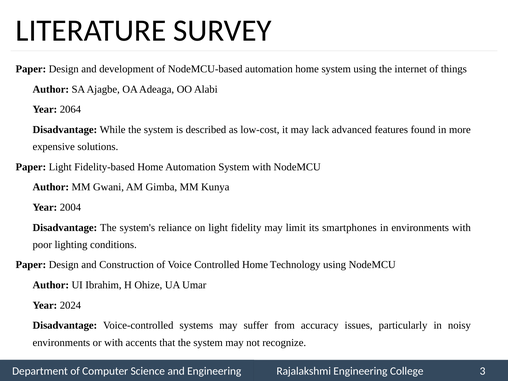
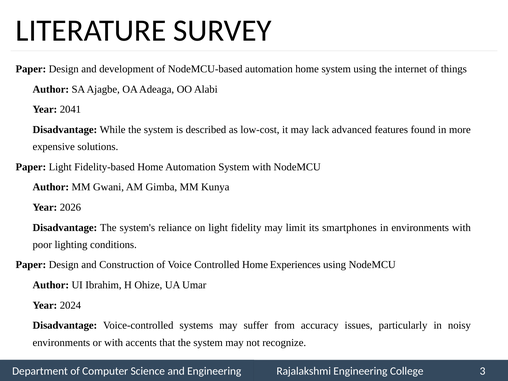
2064: 2064 -> 2041
2004: 2004 -> 2026
Technology: Technology -> Experiences
